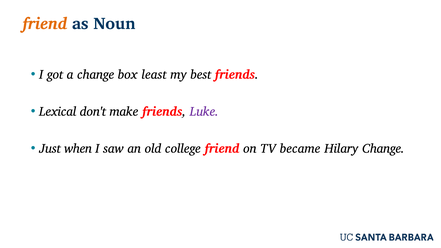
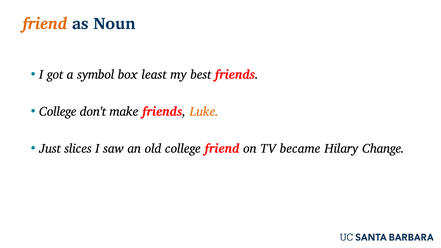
a change: change -> symbol
Lexical at (58, 112): Lexical -> College
Luke colour: purple -> orange
when: when -> slices
